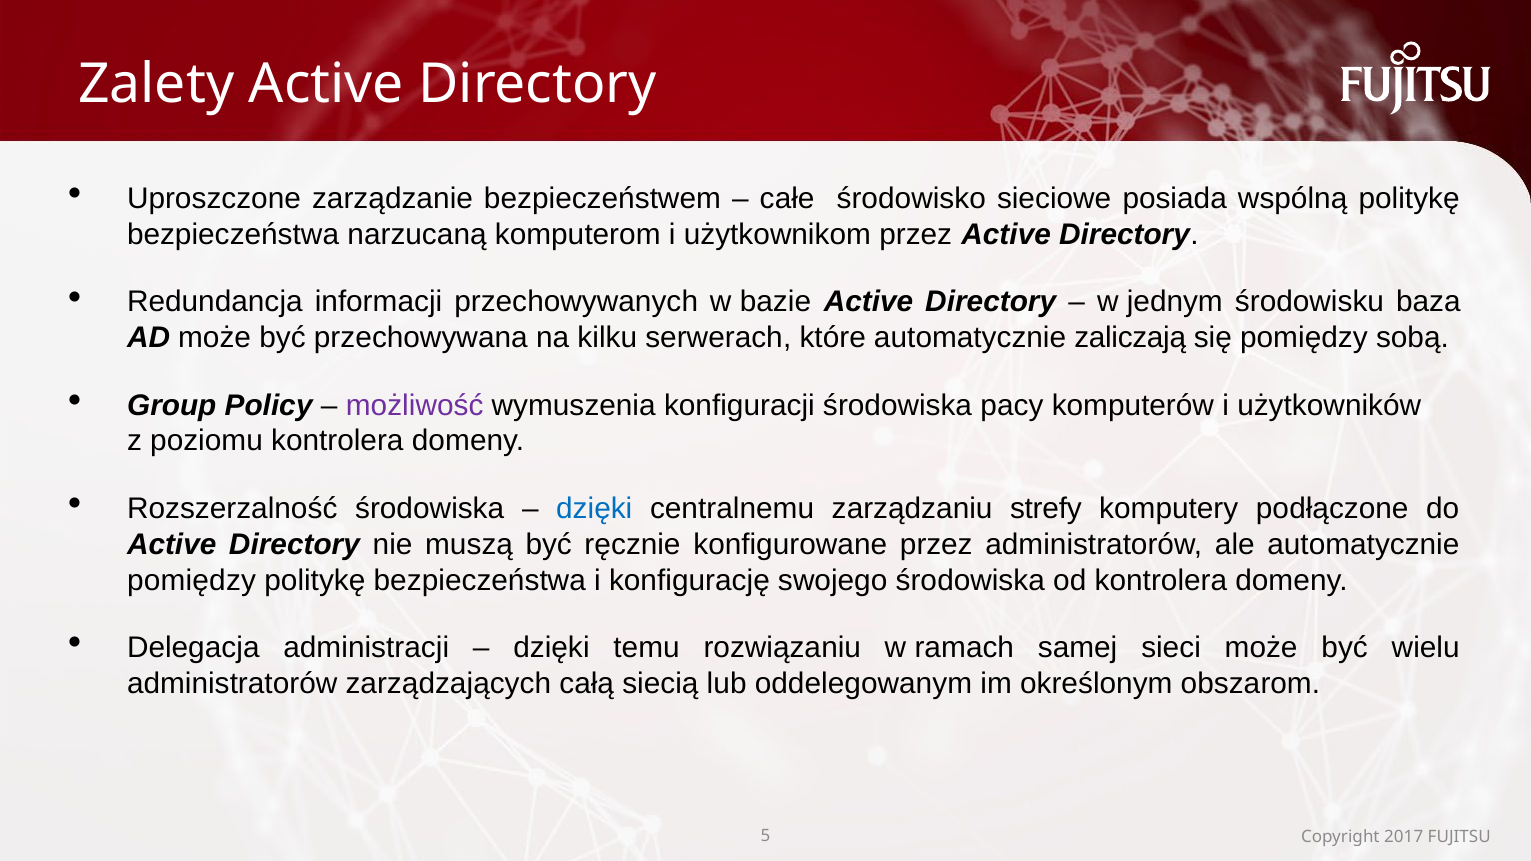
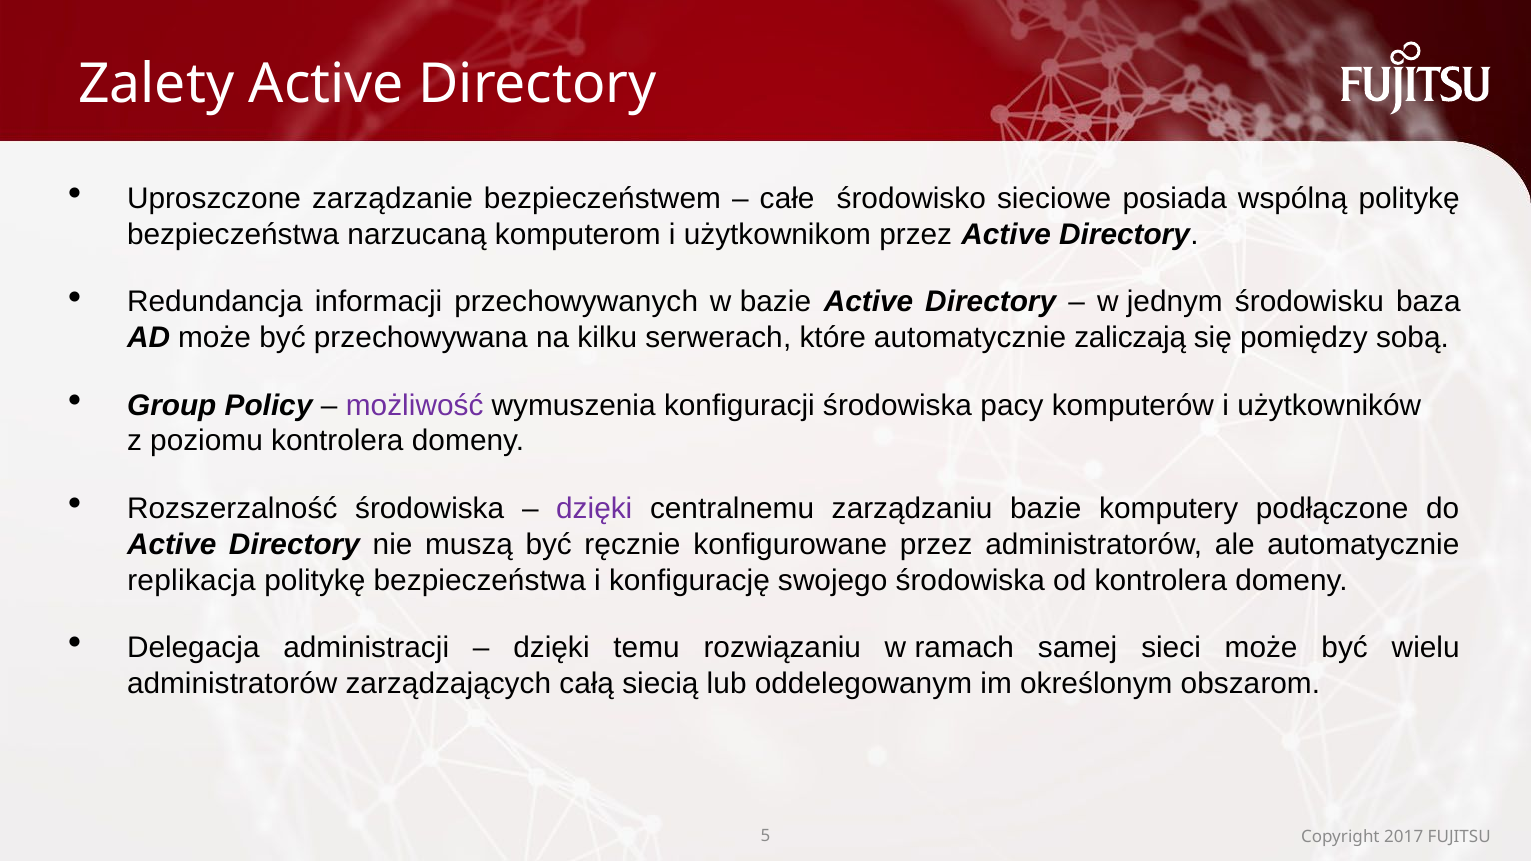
dzięki at (594, 509) colour: blue -> purple
zarządzaniu strefy: strefy -> bazie
pomiędzy at (192, 580): pomiędzy -> replikacja
